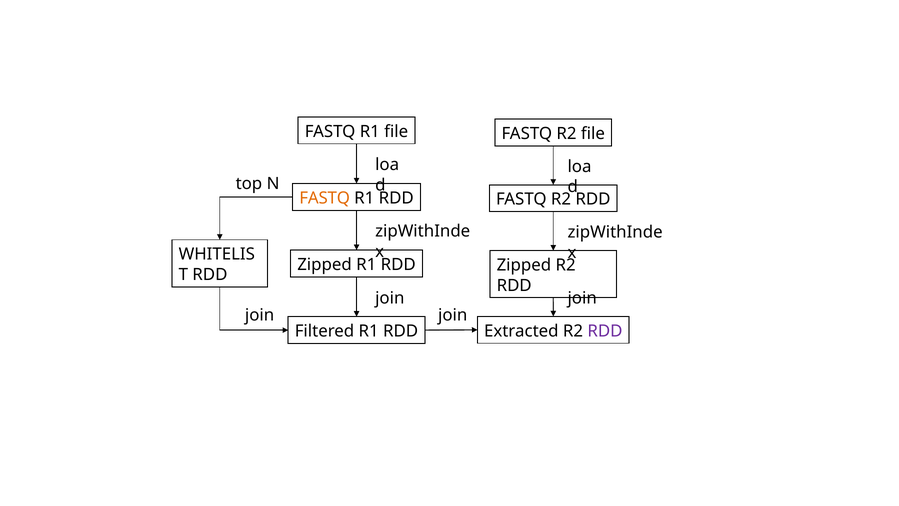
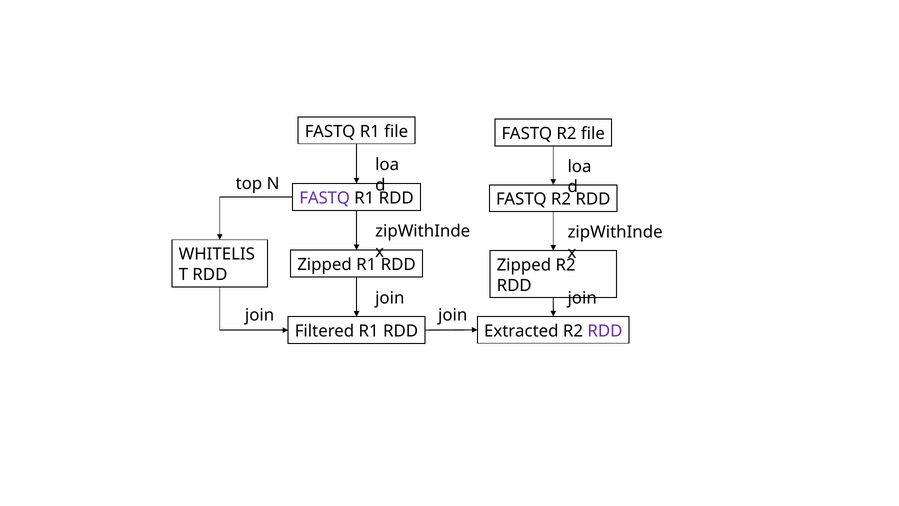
FASTQ at (325, 198) colour: orange -> purple
